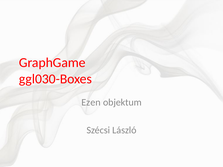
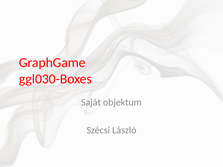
Ezen: Ezen -> Saját
